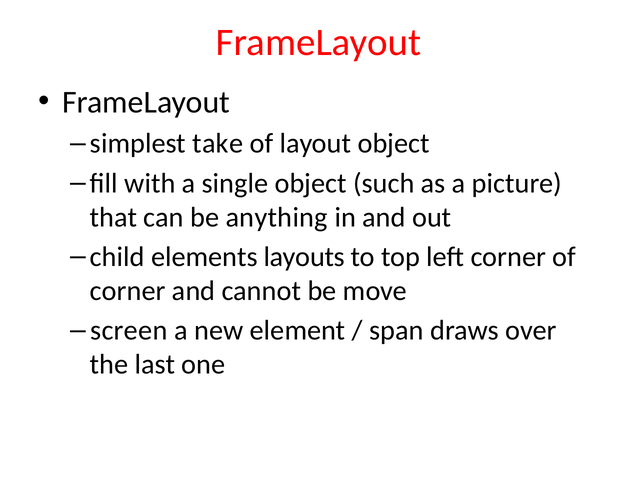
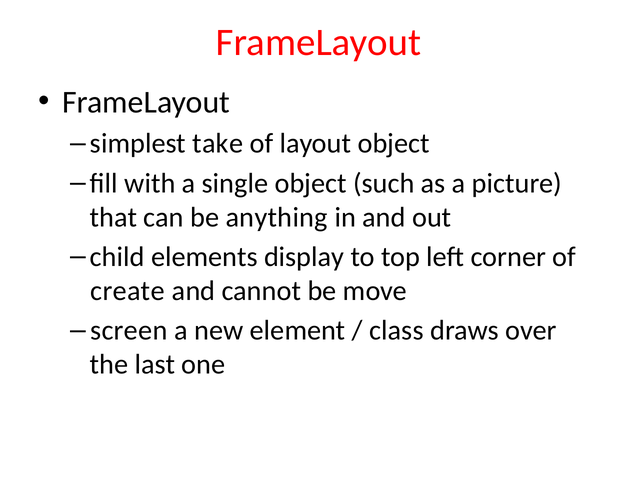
layouts: layouts -> display
corner at (128, 291): corner -> create
span: span -> class
